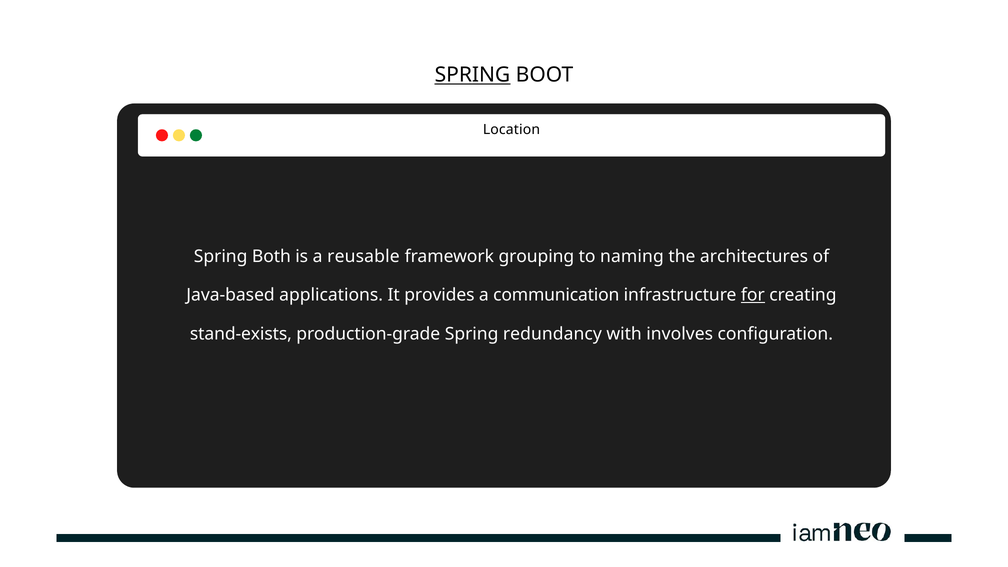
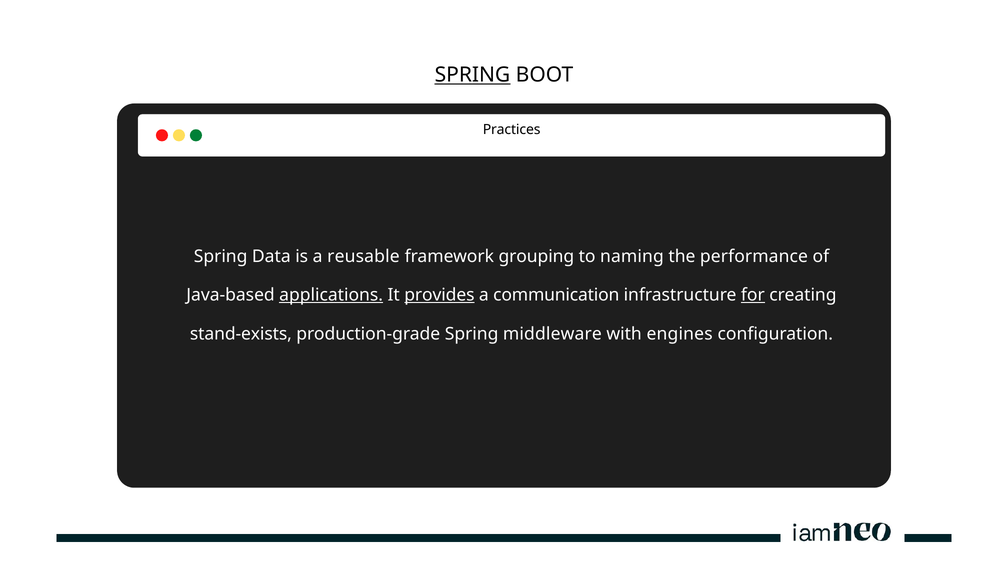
Location: Location -> Practices
Both: Both -> Data
architectures: architectures -> performance
applications underline: none -> present
provides underline: none -> present
redundancy: redundancy -> middleware
involves: involves -> engines
